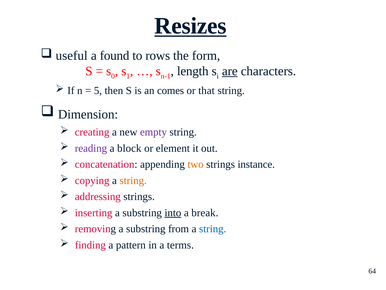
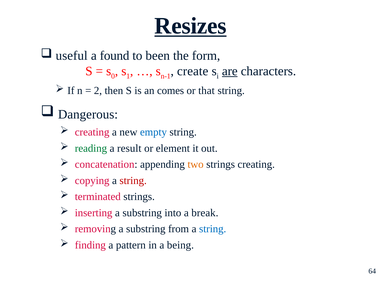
rows: rows -> been
length: length -> create
5: 5 -> 2
Dimension: Dimension -> Dangerous
empty colour: purple -> blue
reading colour: purple -> green
block: block -> result
strings instance: instance -> creating
string at (133, 180) colour: orange -> red
addressing: addressing -> terminated
into underline: present -> none
terms: terms -> being
